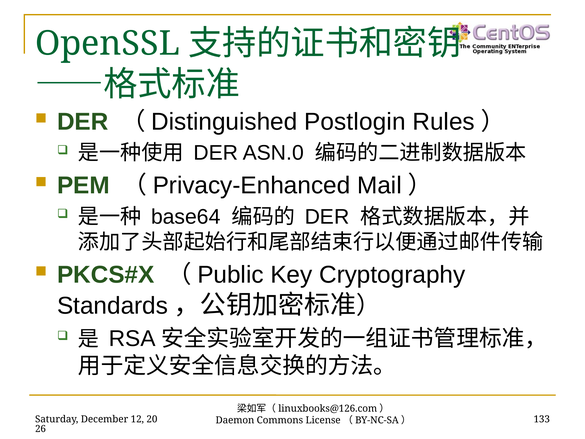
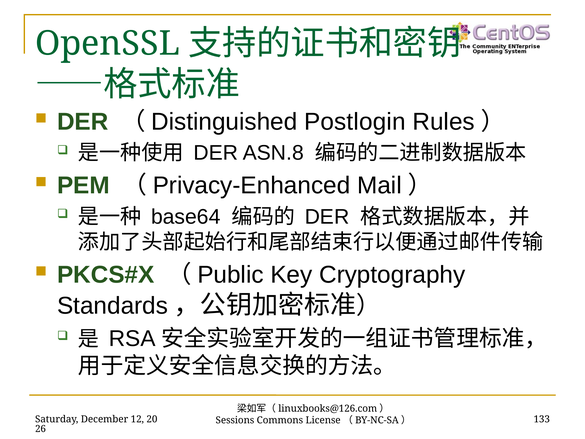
ASN.0: ASN.0 -> ASN.8
Daemon: Daemon -> Sessions
